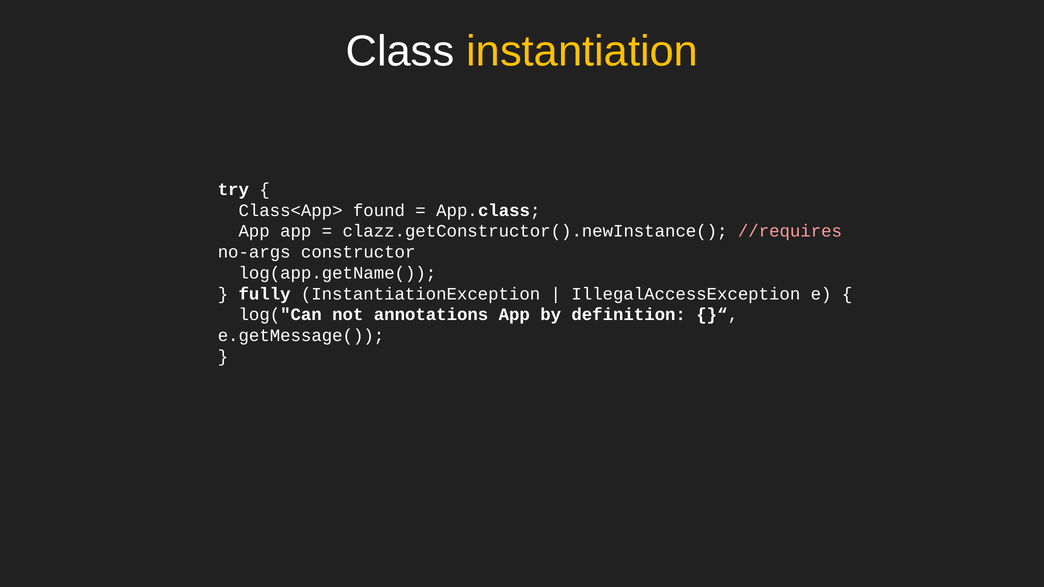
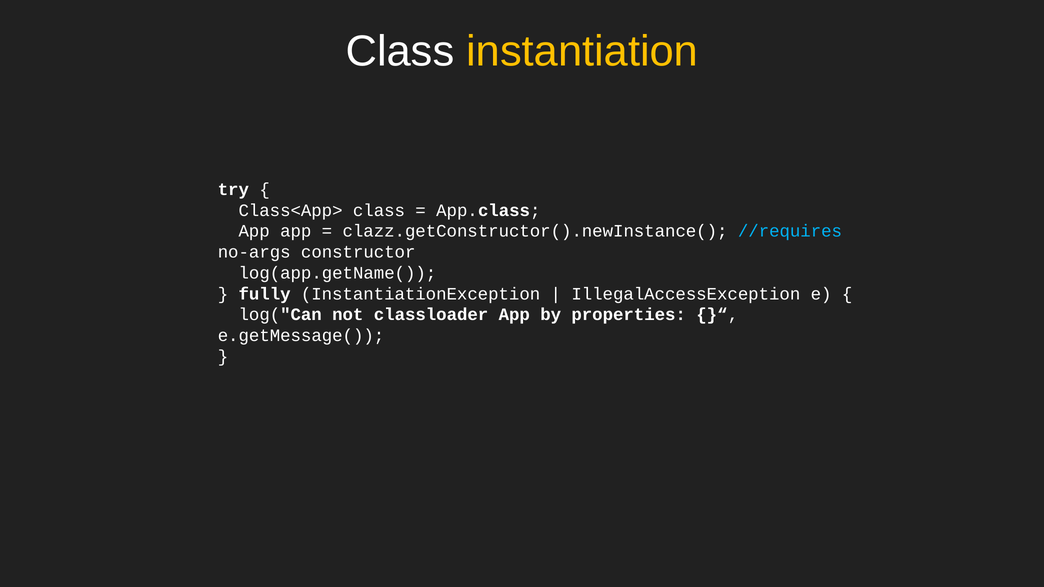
Class<App> found: found -> class
//requires colour: pink -> light blue
annotations: annotations -> classloader
definition: definition -> properties
